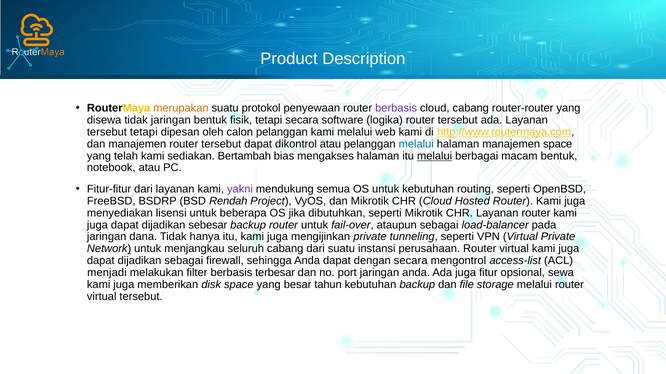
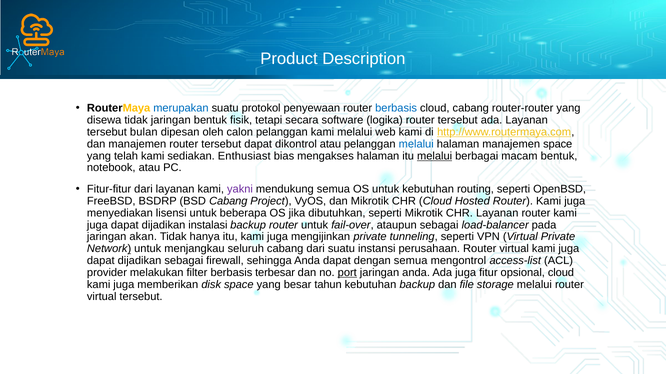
merupakan colour: orange -> blue
berbasis at (396, 108) colour: purple -> blue
tersebut tetapi: tetapi -> bulan
Bertambah: Bertambah -> Enthusiast
BSD Rendah: Rendah -> Cabang
sebesar: sebesar -> instalasi
dana: dana -> akan
dengan secara: secara -> semua
menjadi: menjadi -> provider
port underline: none -> present
opsional sewa: sewa -> cloud
